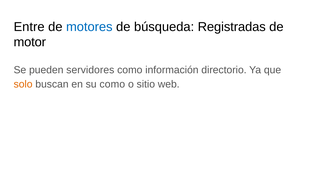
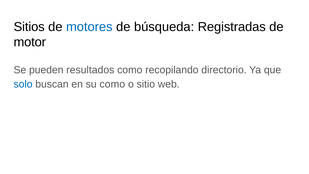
Entre: Entre -> Sitios
servidores: servidores -> resultados
información: información -> recopilando
solo colour: orange -> blue
